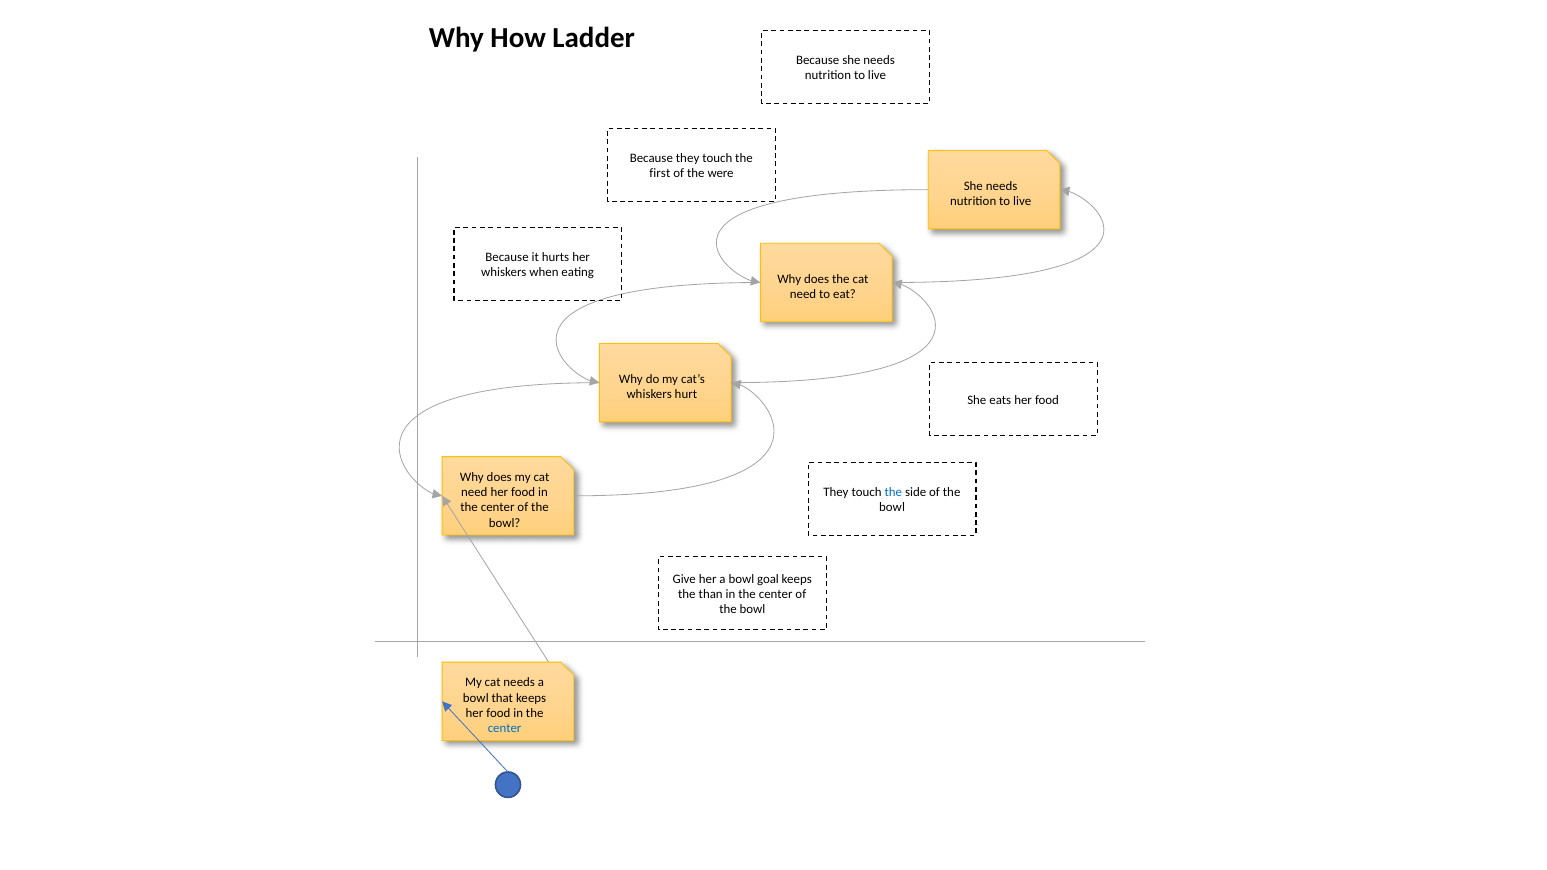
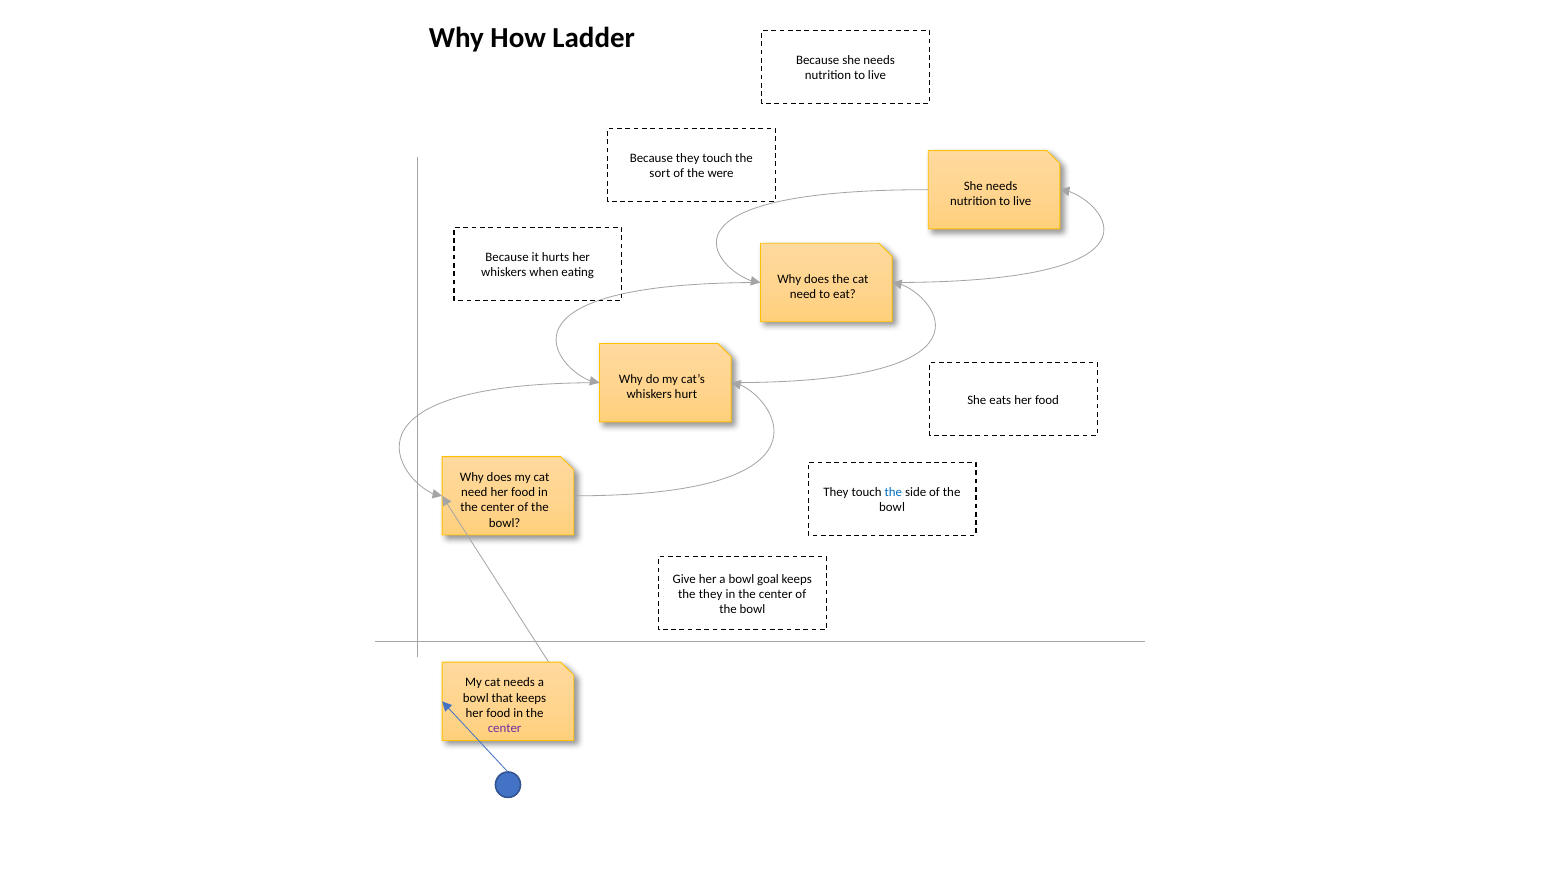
first: first -> sort
the than: than -> they
center at (505, 729) colour: blue -> purple
